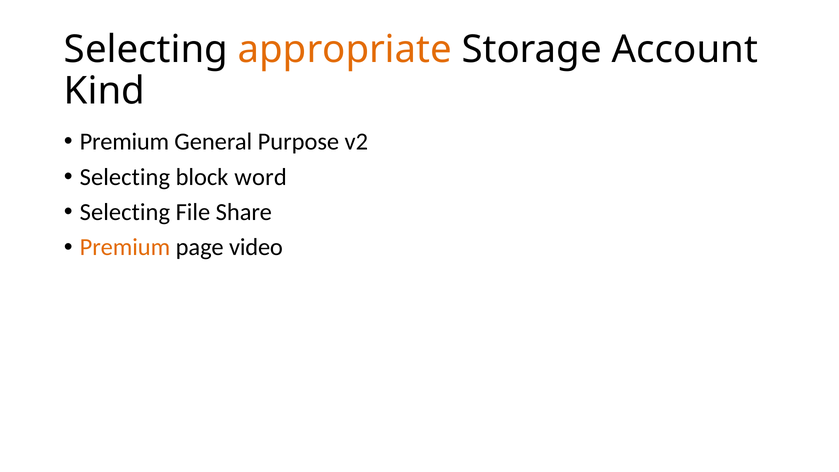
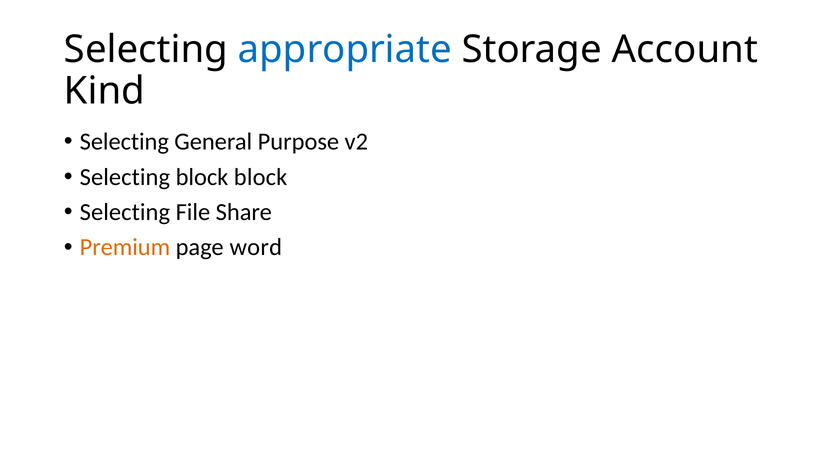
appropriate colour: orange -> blue
Premium at (124, 142): Premium -> Selecting
block word: word -> block
video: video -> word
